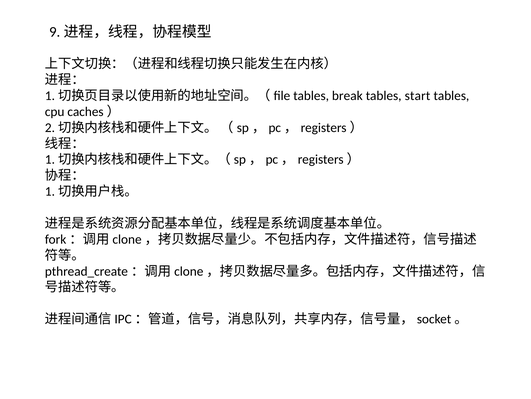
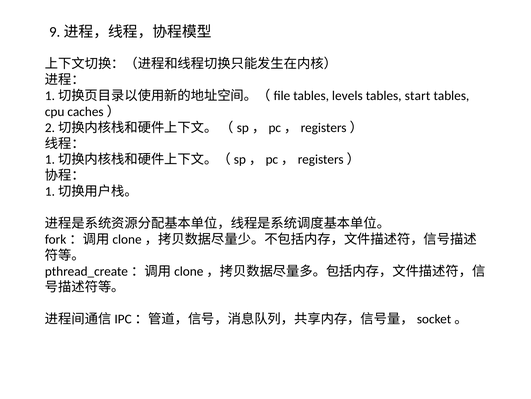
break: break -> levels
